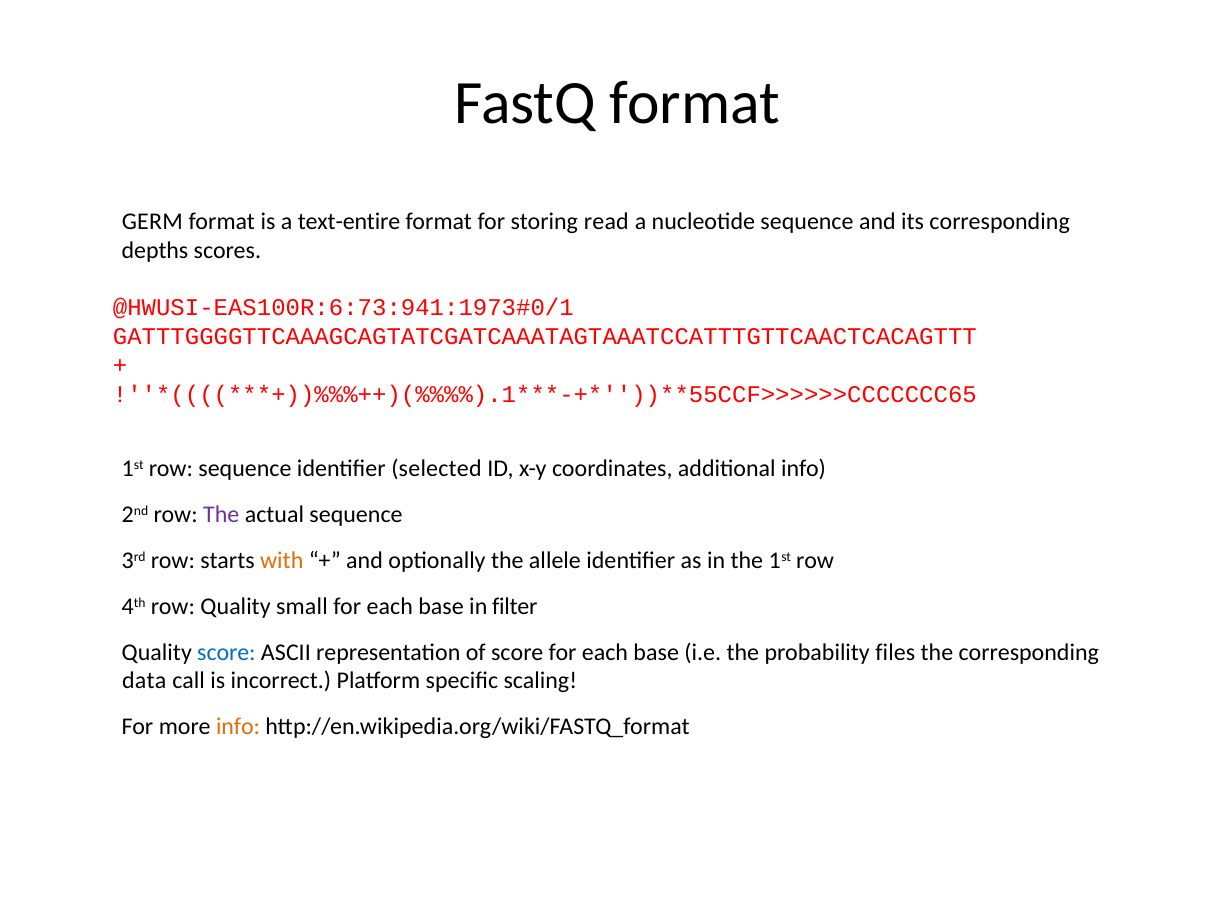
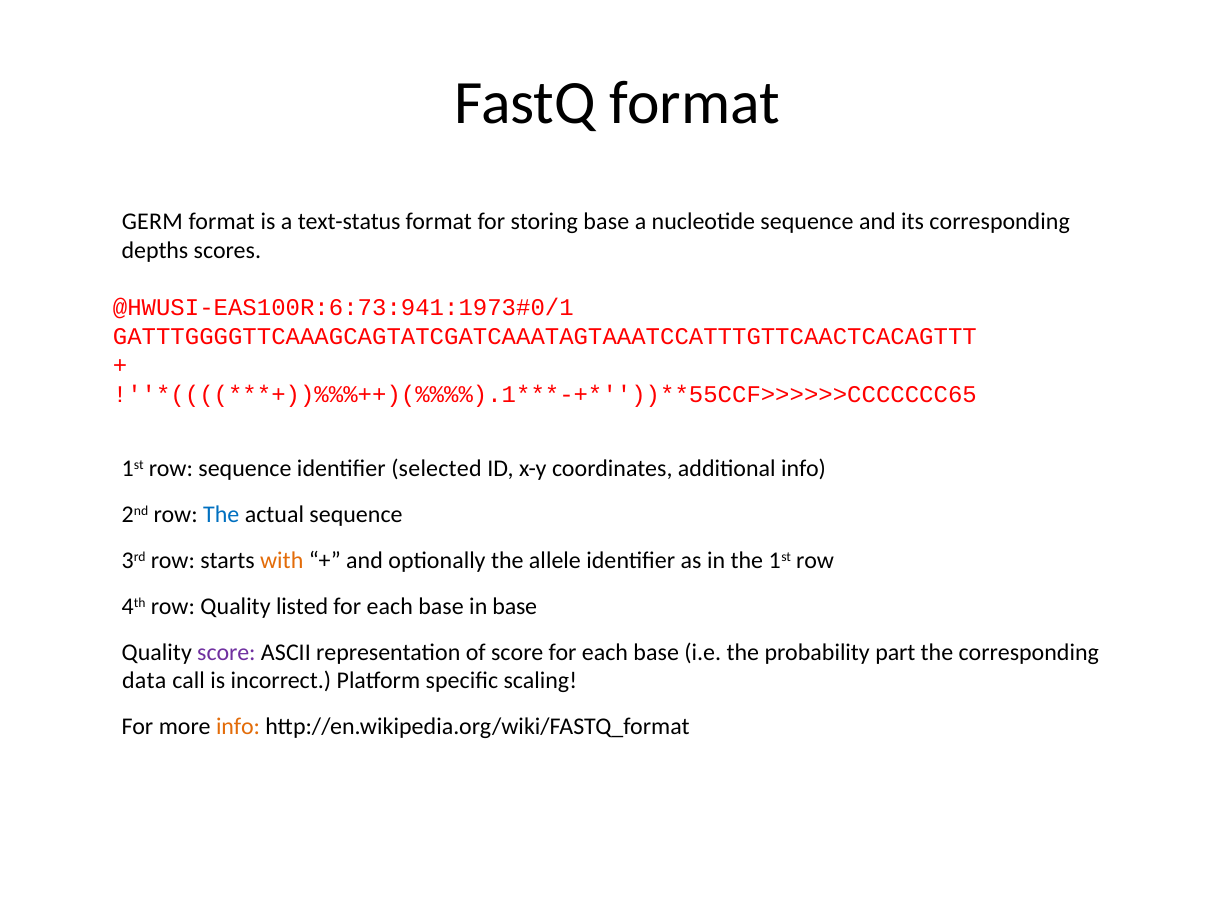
text-entire: text-entire -> text-status
storing read: read -> base
The at (221, 515) colour: purple -> blue
small: small -> listed
in filter: filter -> base
score at (226, 652) colour: blue -> purple
files: files -> part
